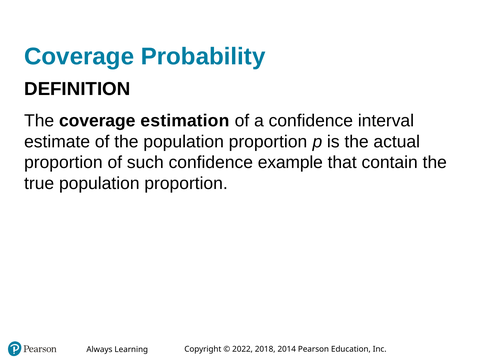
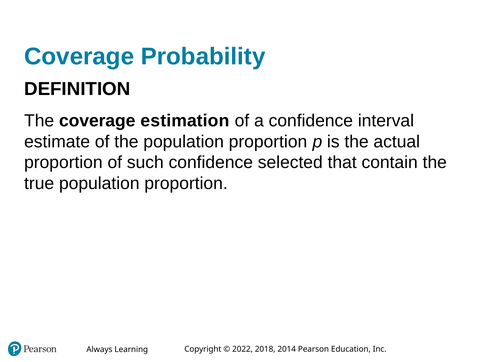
example: example -> selected
